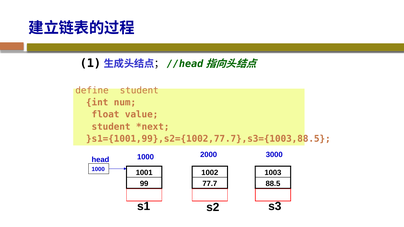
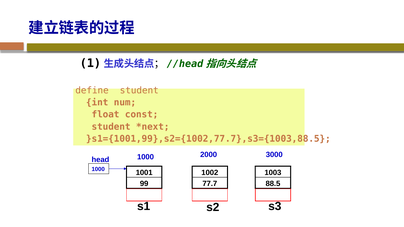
value: value -> const
